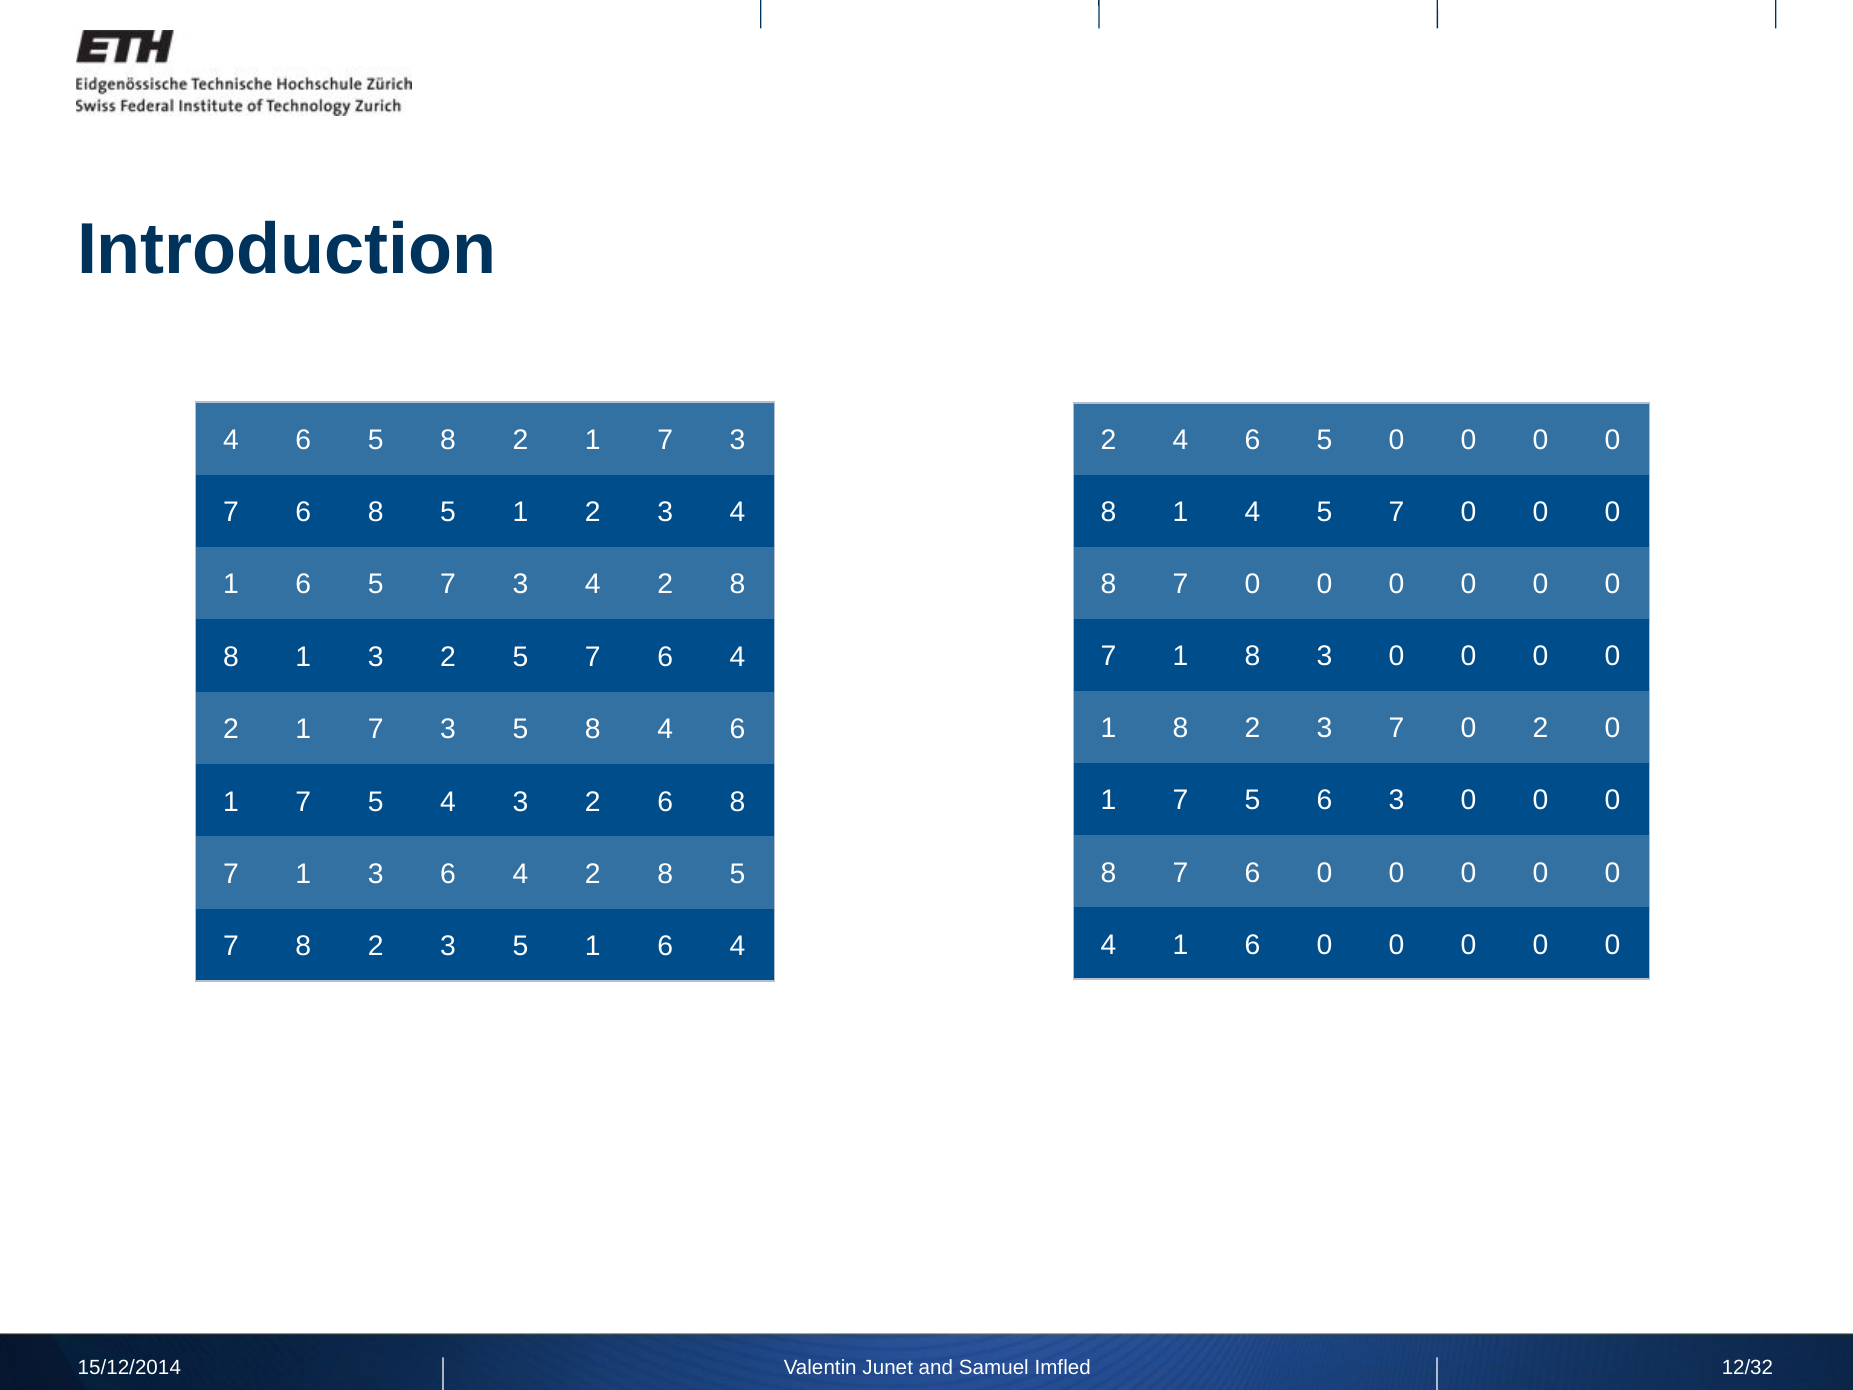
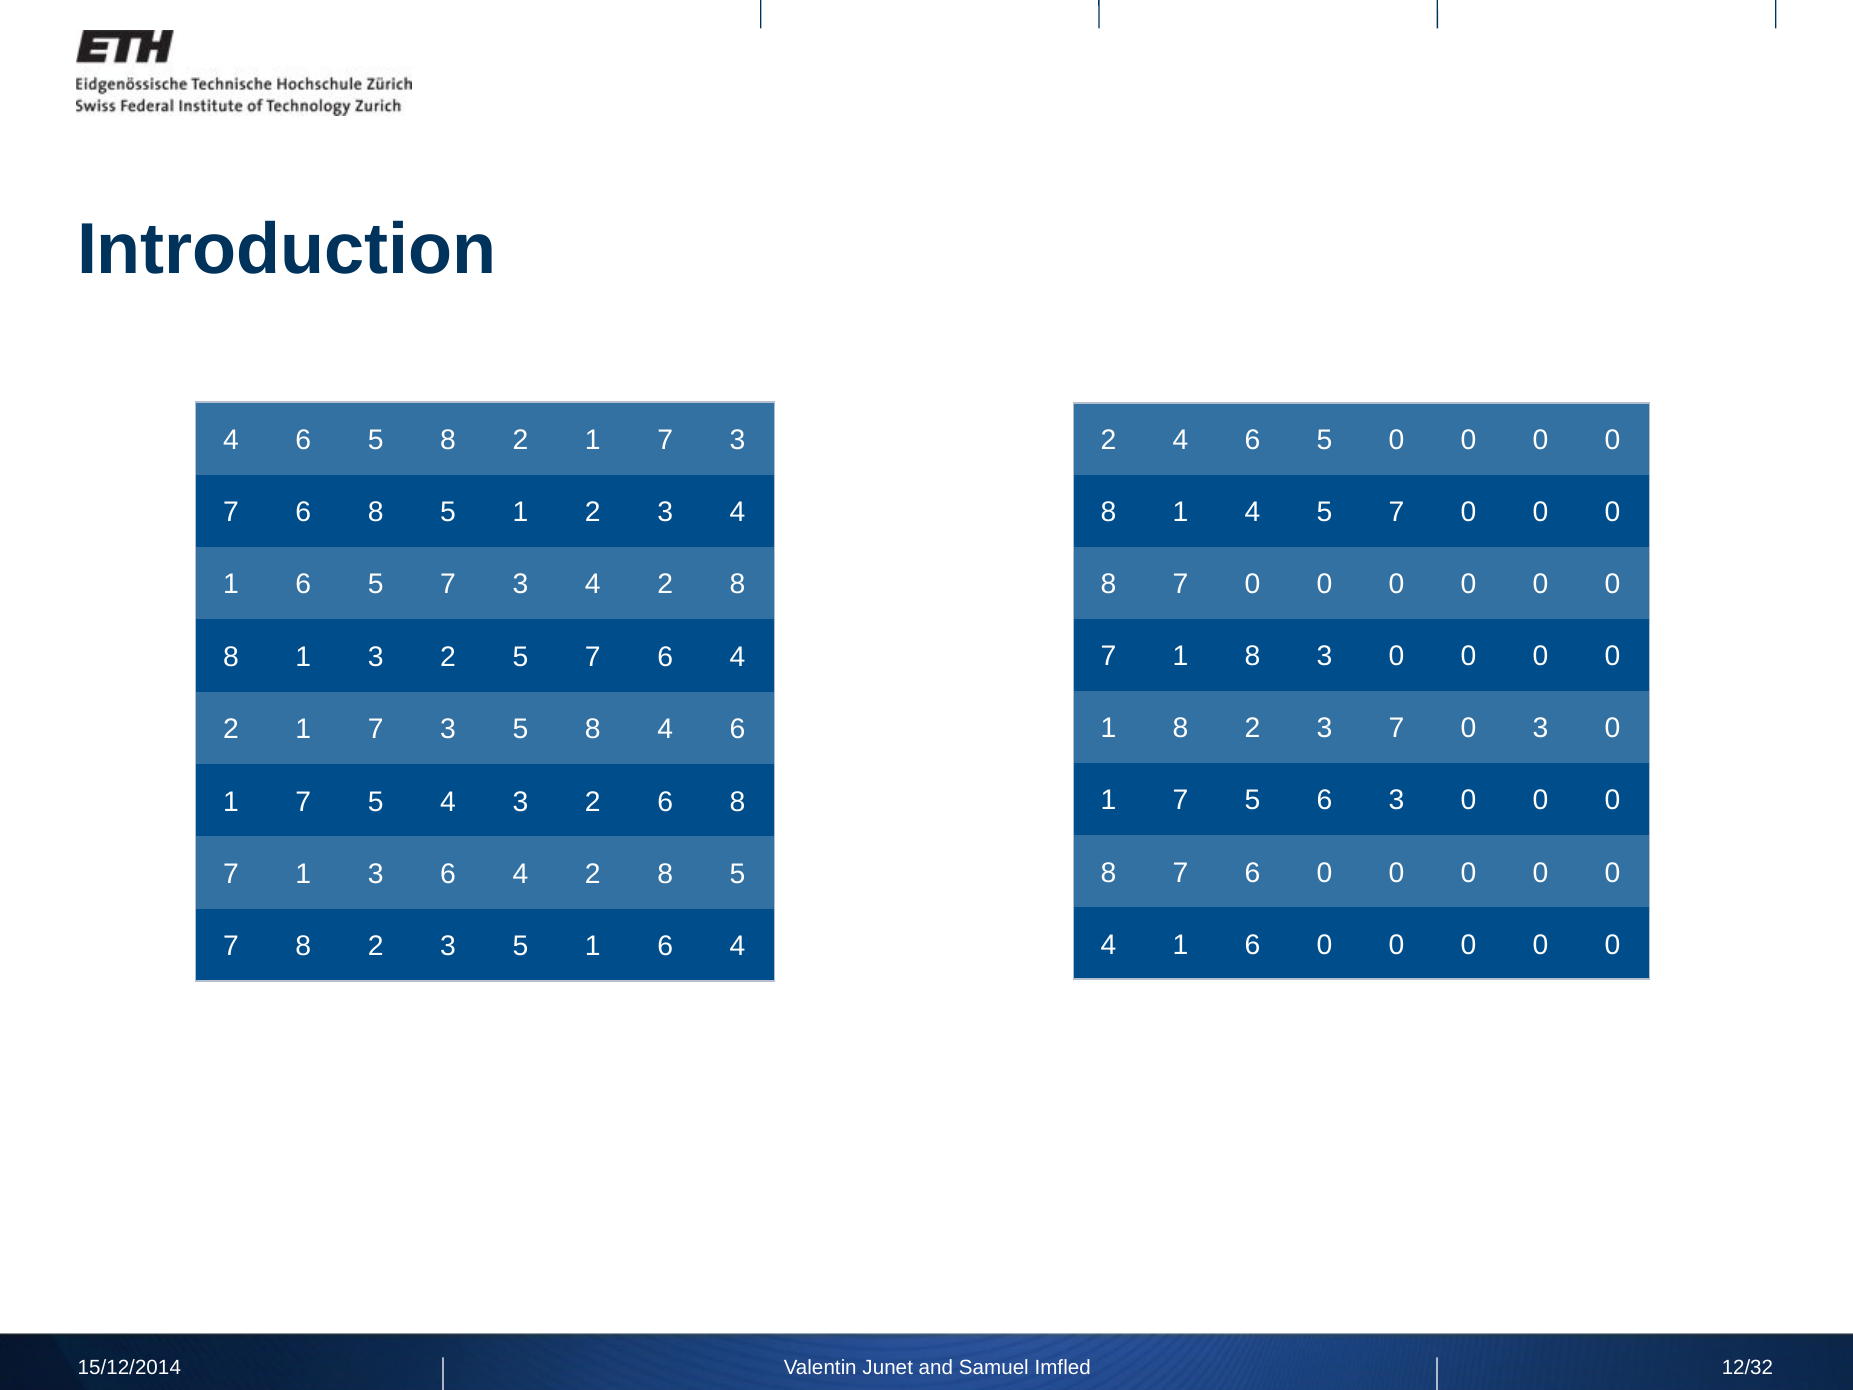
0 2: 2 -> 3
